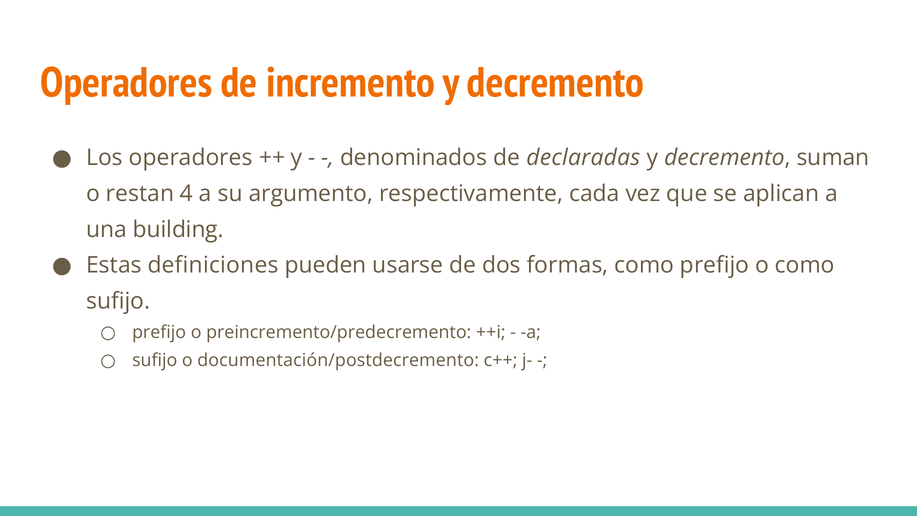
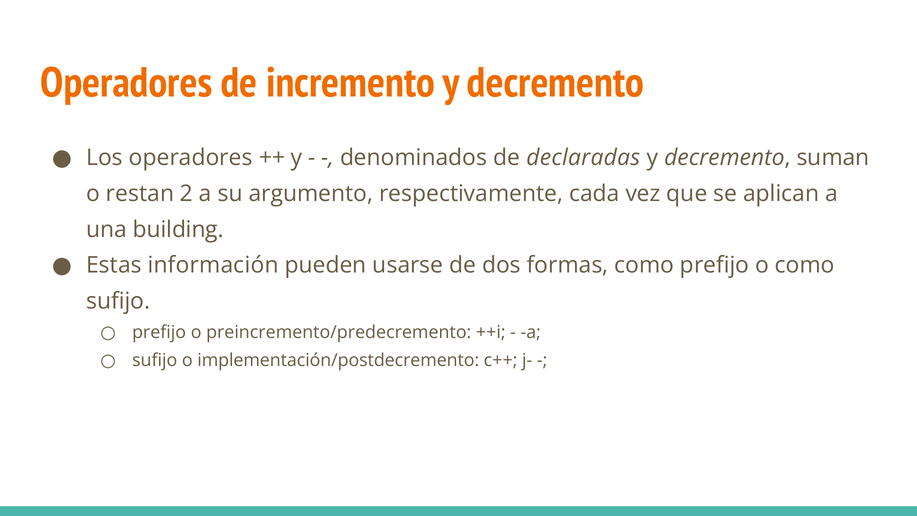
4: 4 -> 2
definiciones: definiciones -> información
documentación/postdecremento: documentación/postdecremento -> implementación/postdecremento
